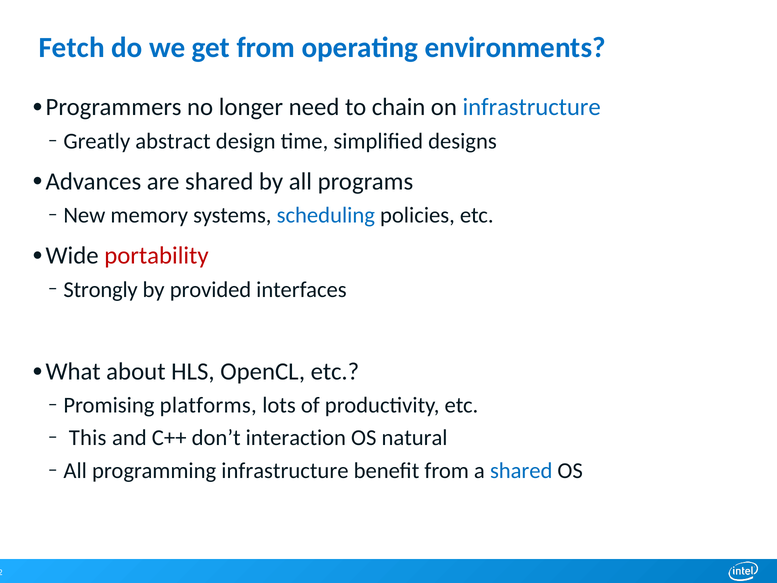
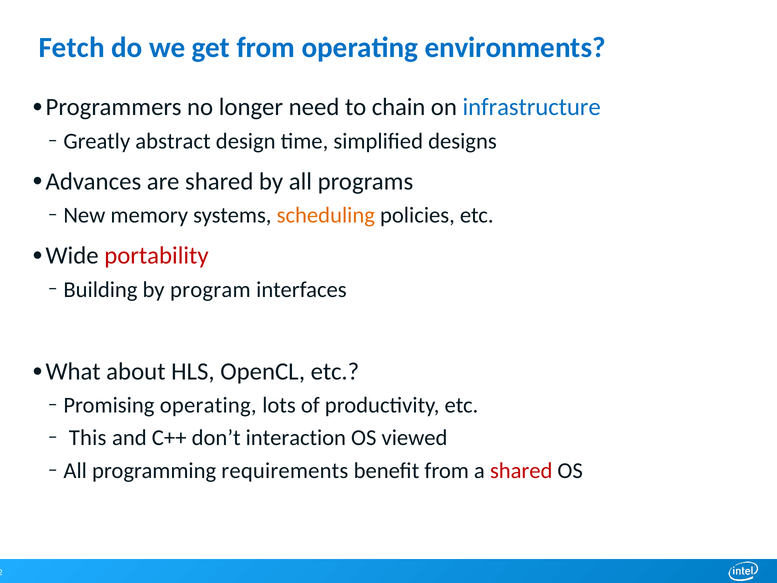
scheduling colour: blue -> orange
Strongly: Strongly -> Building
provided: provided -> program
Promising platforms: platforms -> operating
natural: natural -> viewed
programming infrastructure: infrastructure -> requirements
shared at (521, 470) colour: blue -> red
